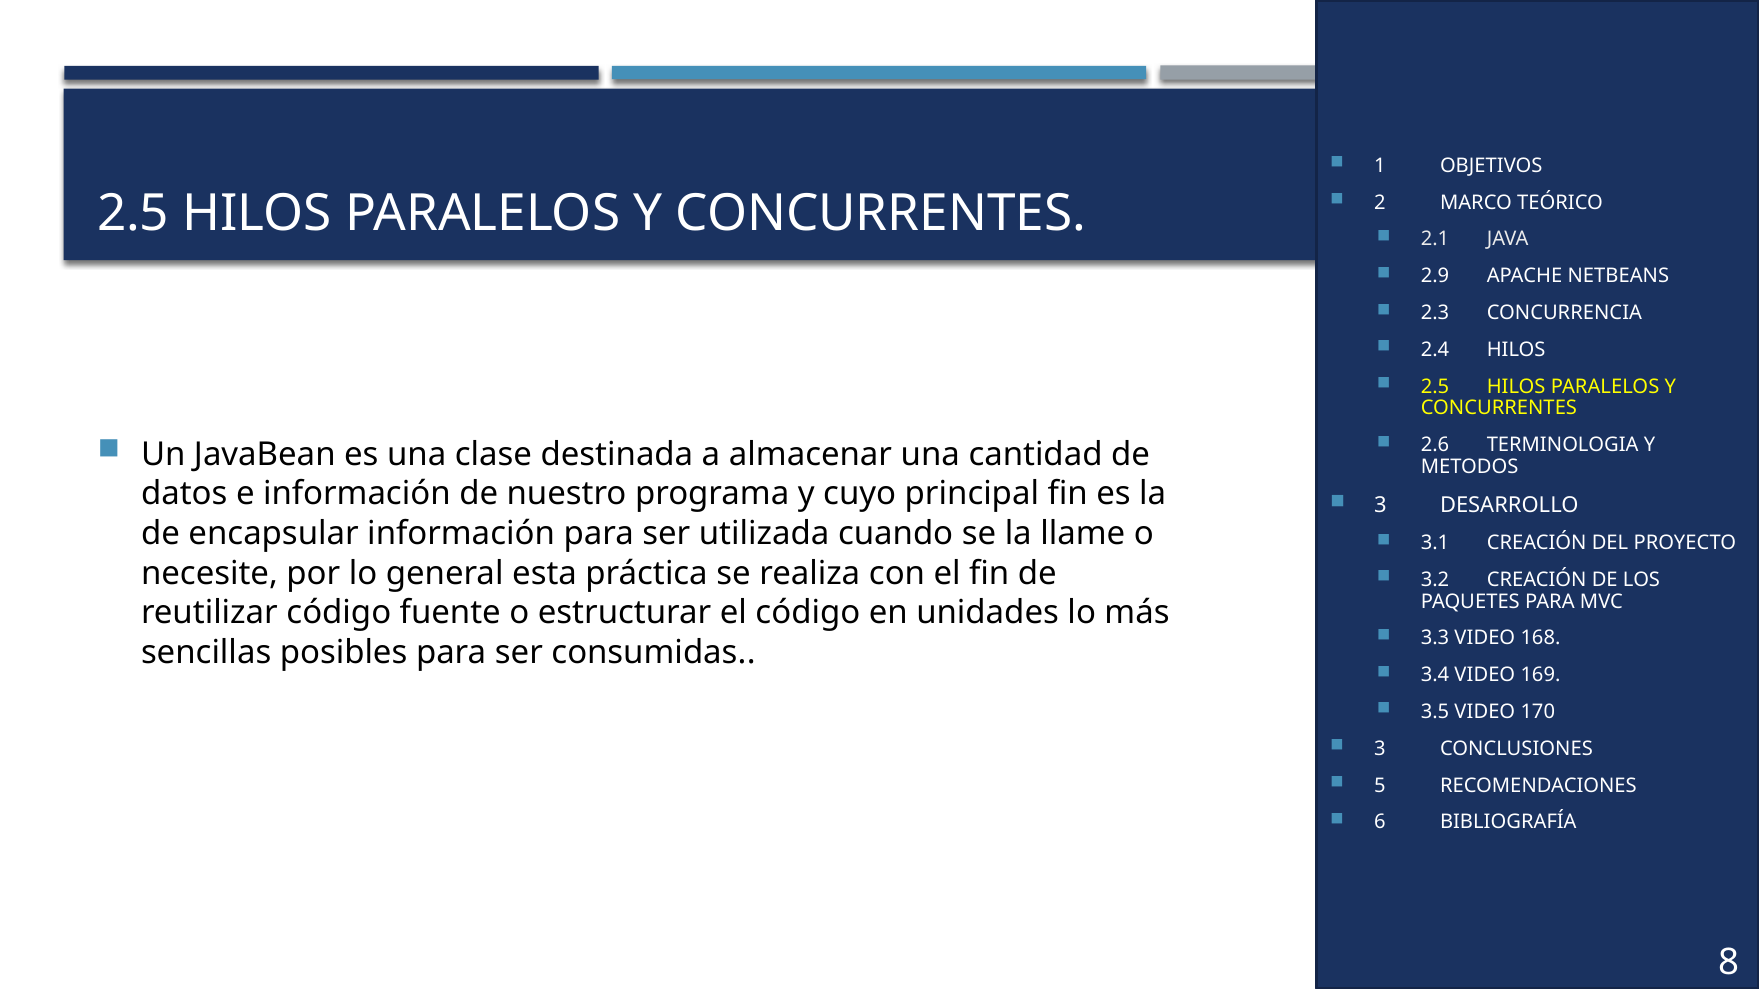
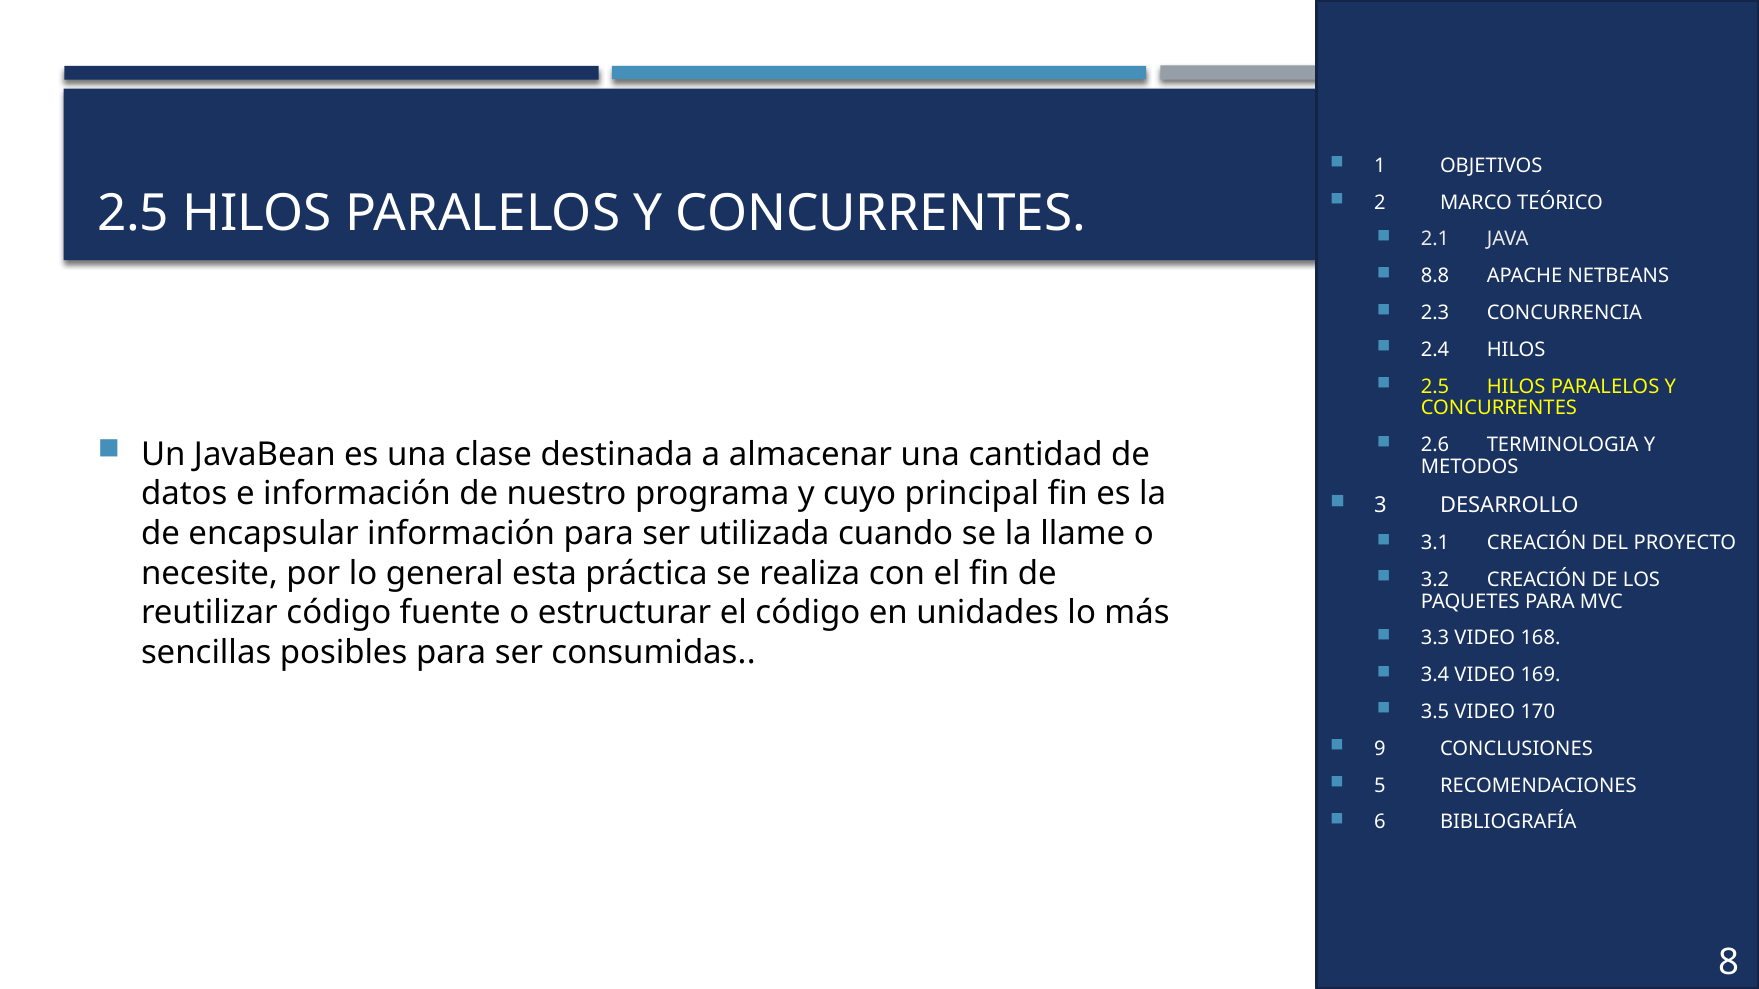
2.9: 2.9 -> 8.8
3 at (1380, 749): 3 -> 9
